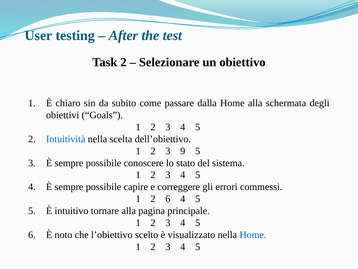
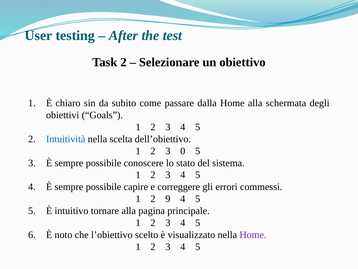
9: 9 -> 0
2 6: 6 -> 9
Home at (253, 234) colour: blue -> purple
